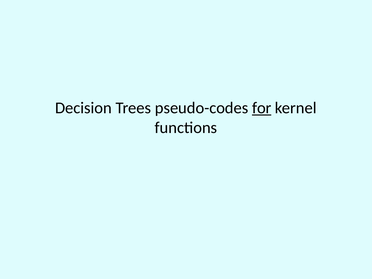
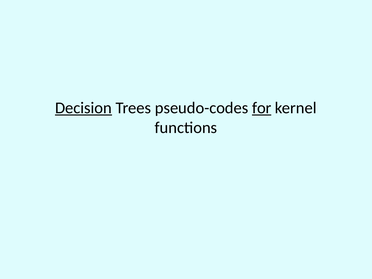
Decision underline: none -> present
